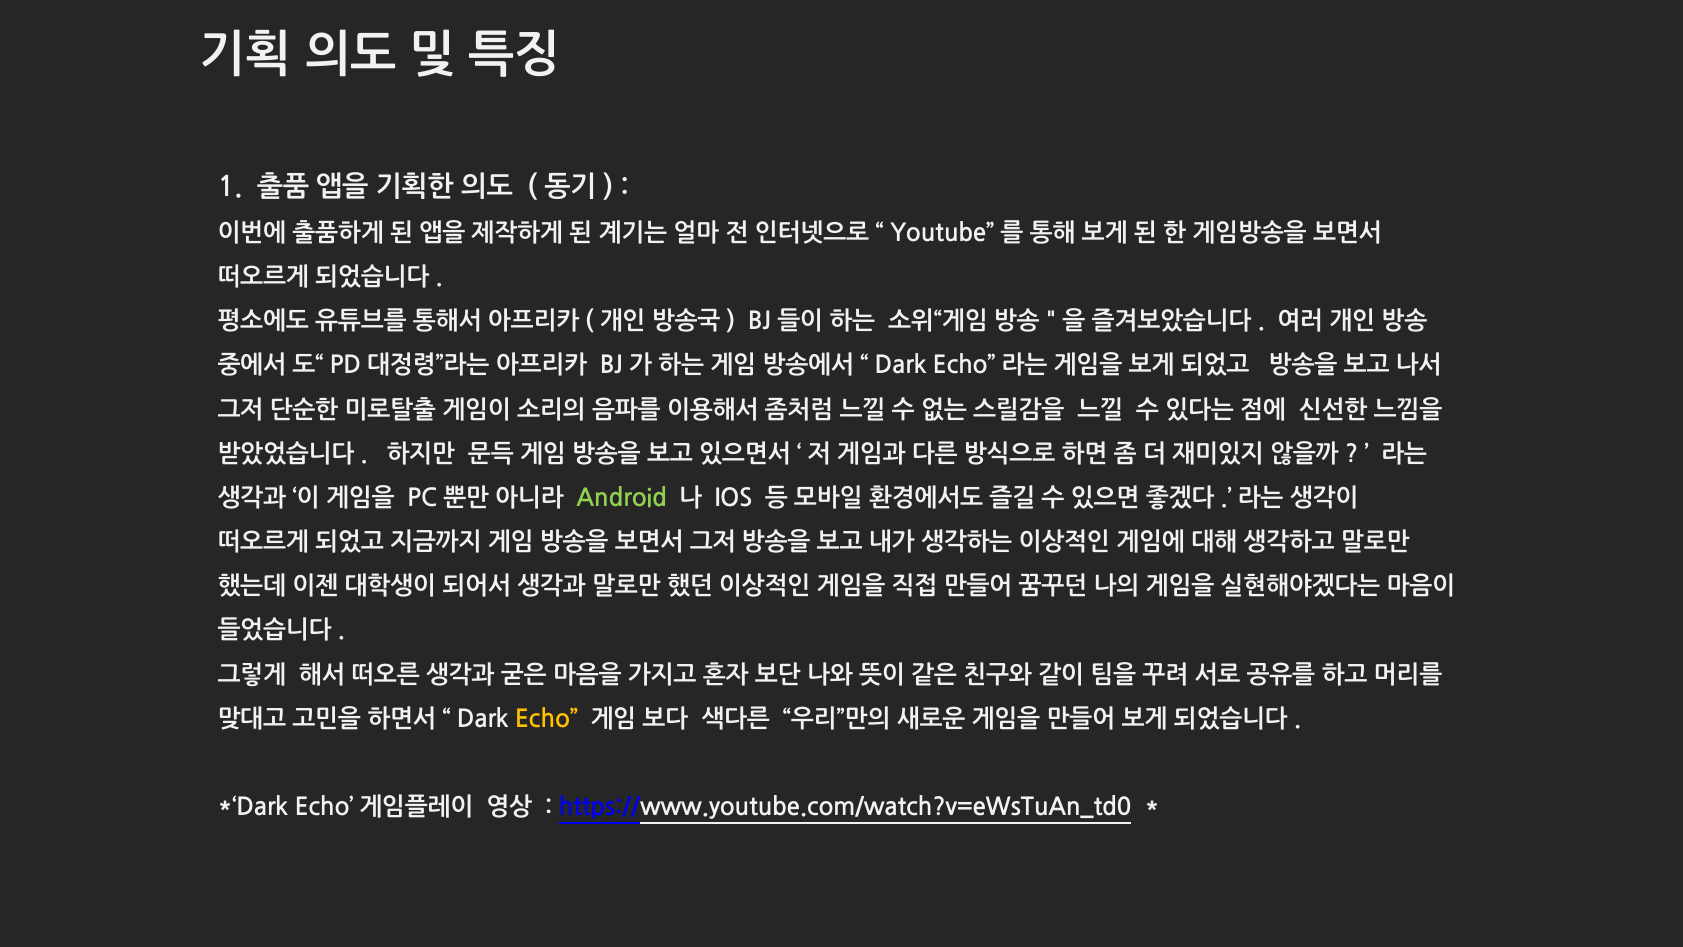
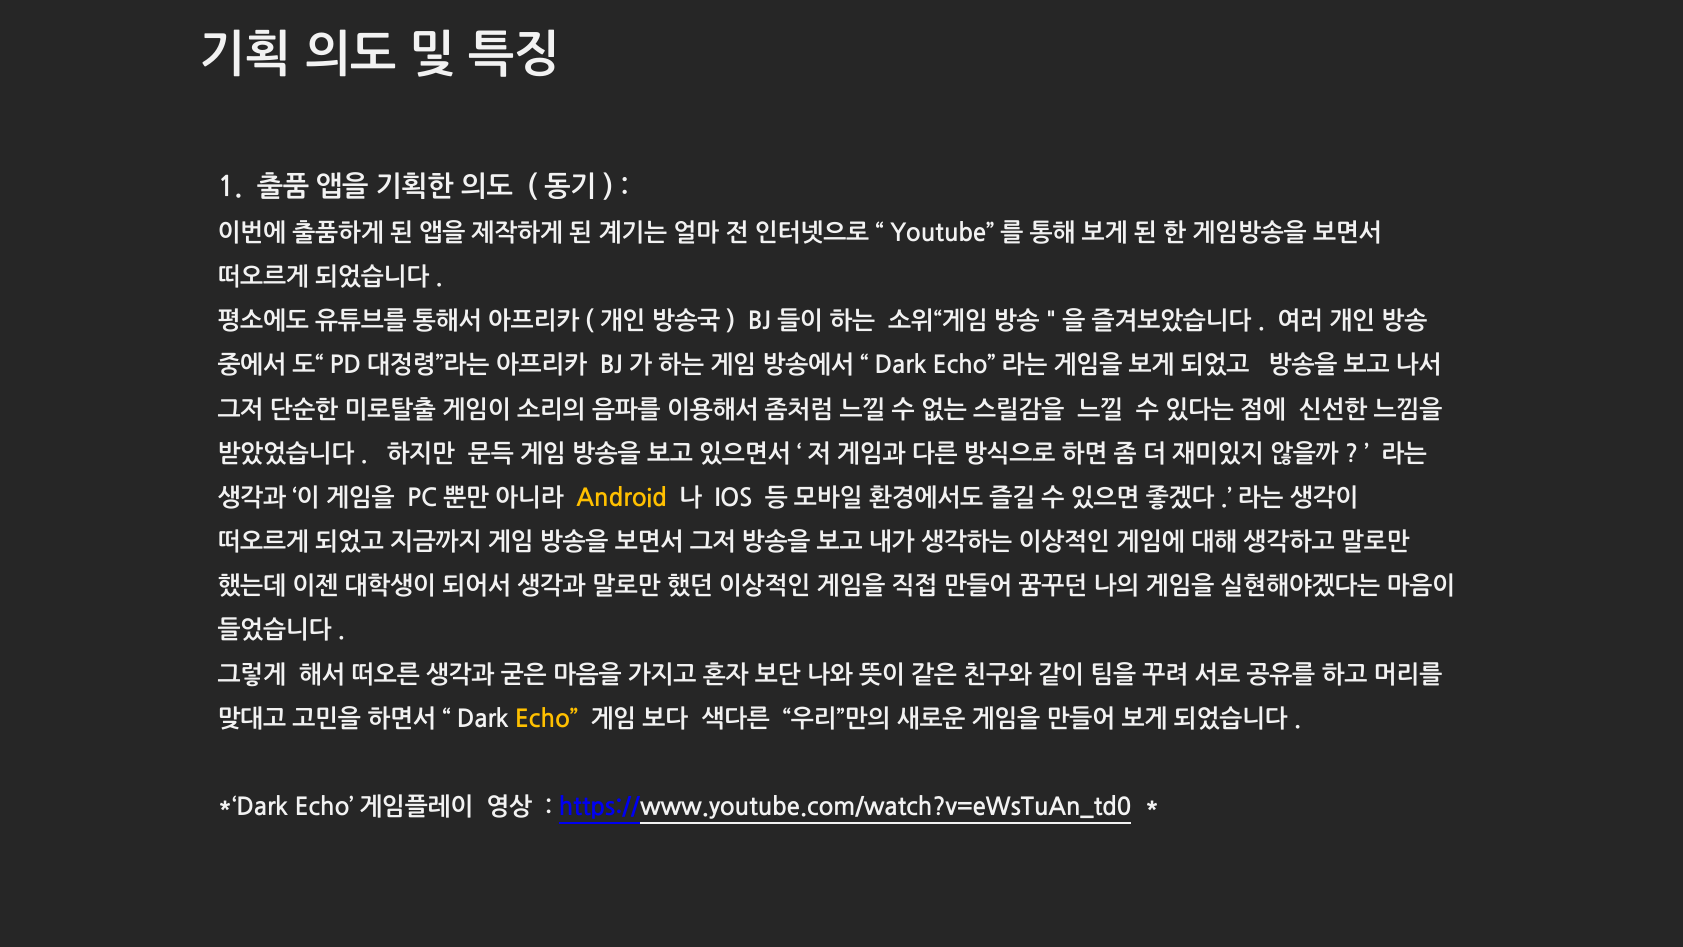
Android colour: light green -> yellow
